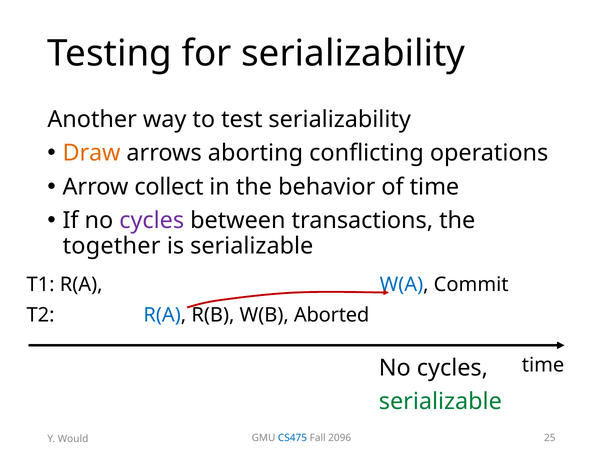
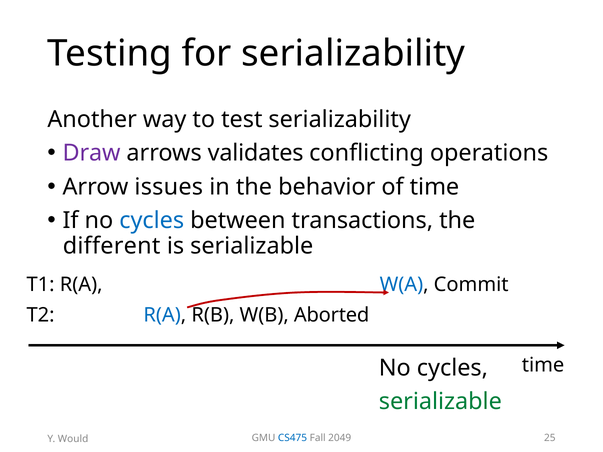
Draw colour: orange -> purple
aborting: aborting -> validates
collect: collect -> issues
cycles at (152, 221) colour: purple -> blue
together: together -> different
2096: 2096 -> 2049
